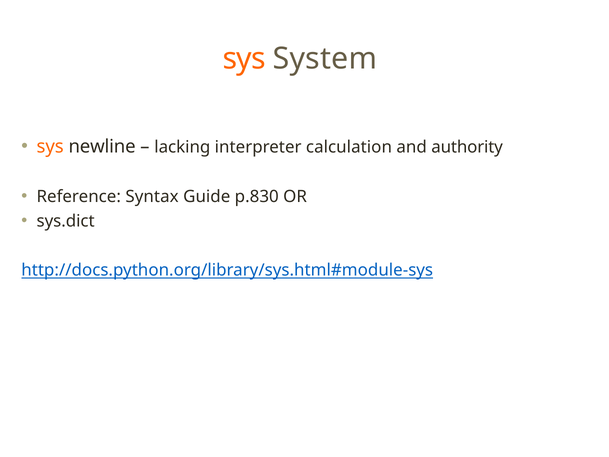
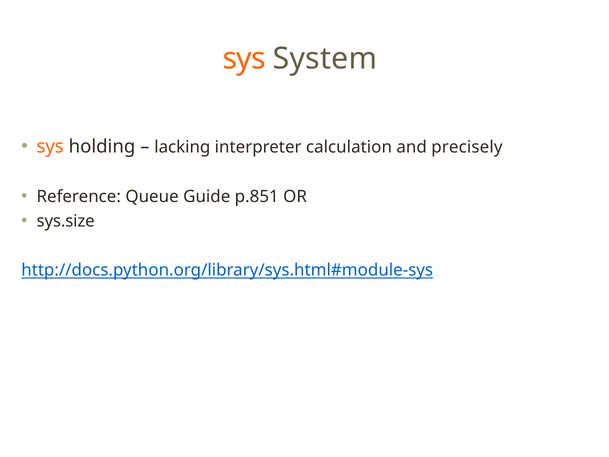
newline: newline -> holding
authority: authority -> precisely
Syntax: Syntax -> Queue
p.830: p.830 -> p.851
sys.dict: sys.dict -> sys.size
